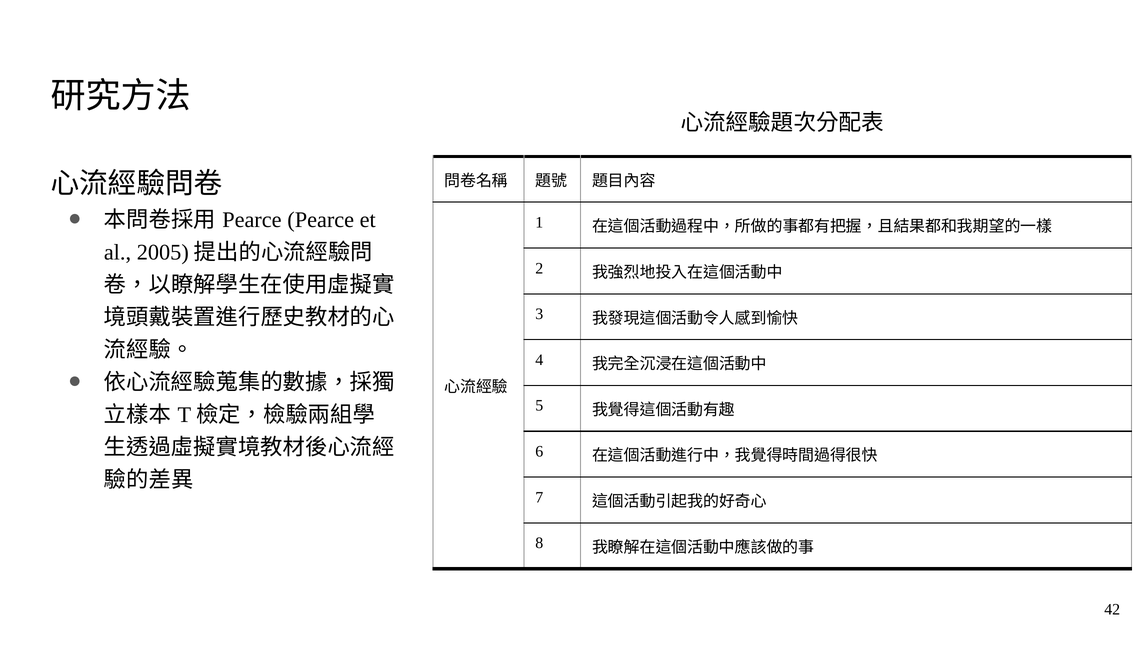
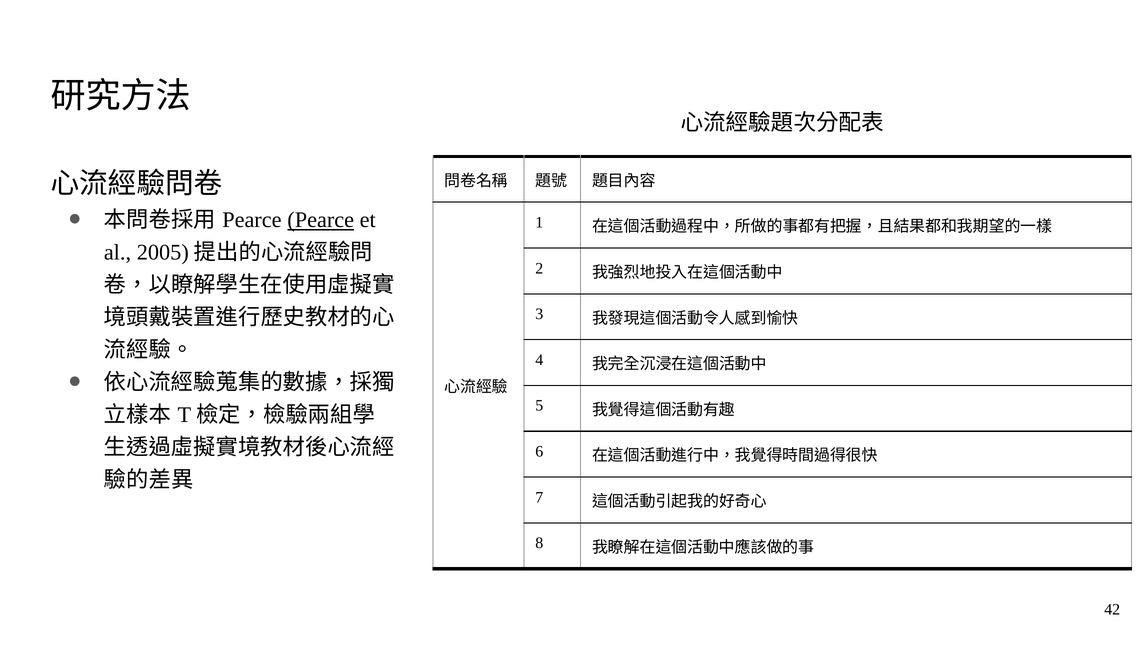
Pearce at (321, 220) underline: none -> present
